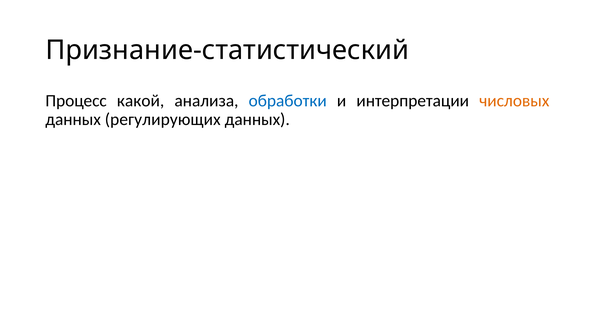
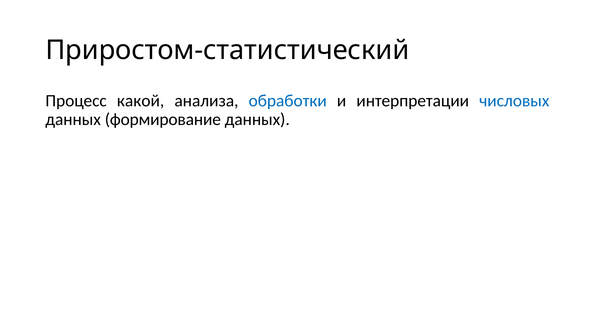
Признание-статистический: Признание-статистический -> Приростом-статистический
числовых colour: orange -> blue
регулирующих: регулирующих -> формирование
